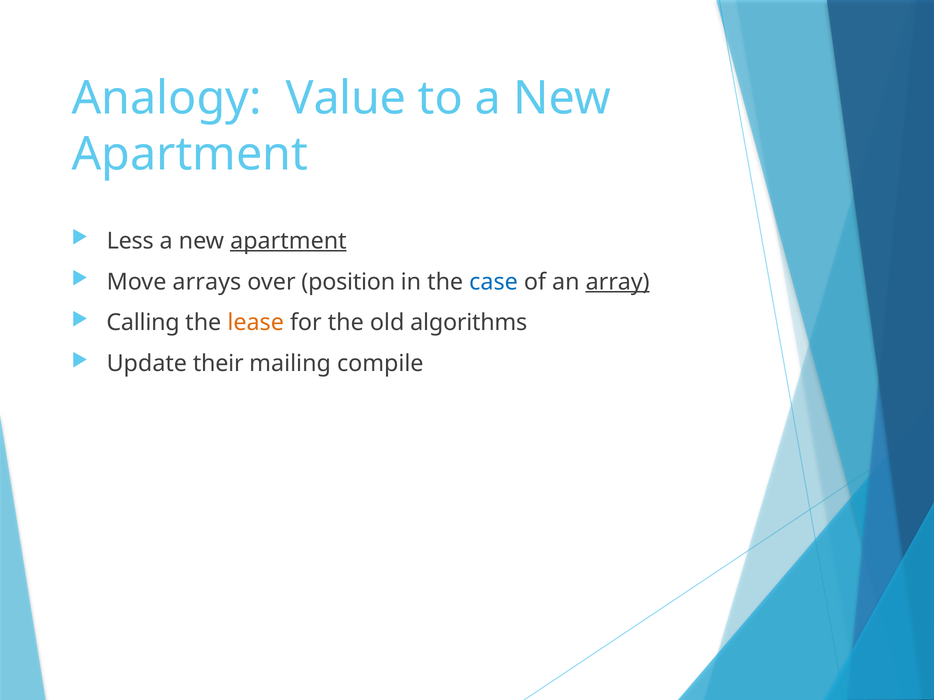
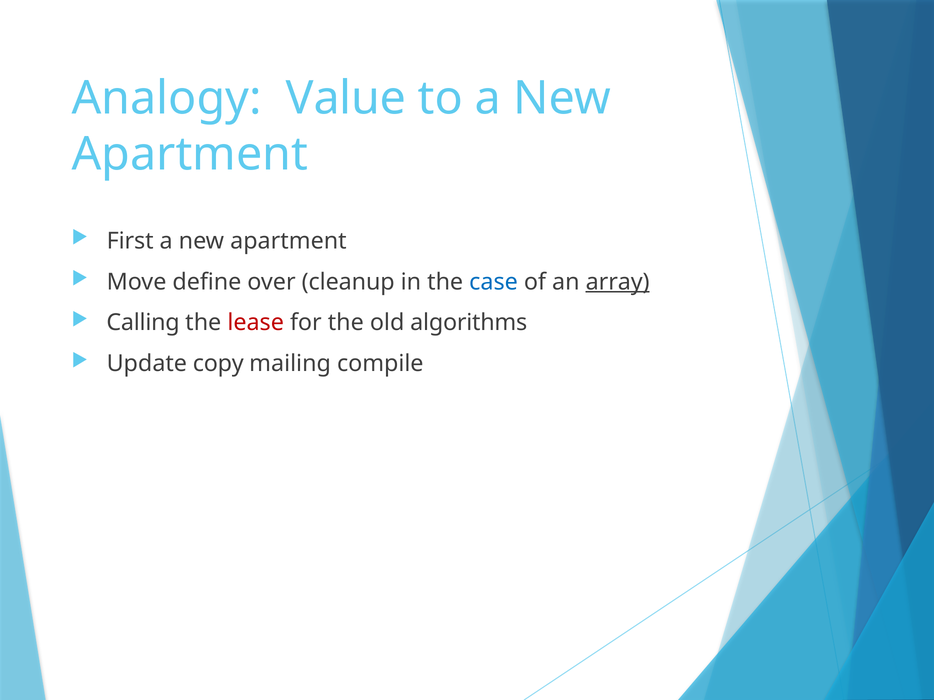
Less: Less -> First
apartment at (288, 241) underline: present -> none
arrays: arrays -> define
position: position -> cleanup
lease colour: orange -> red
their: their -> copy
